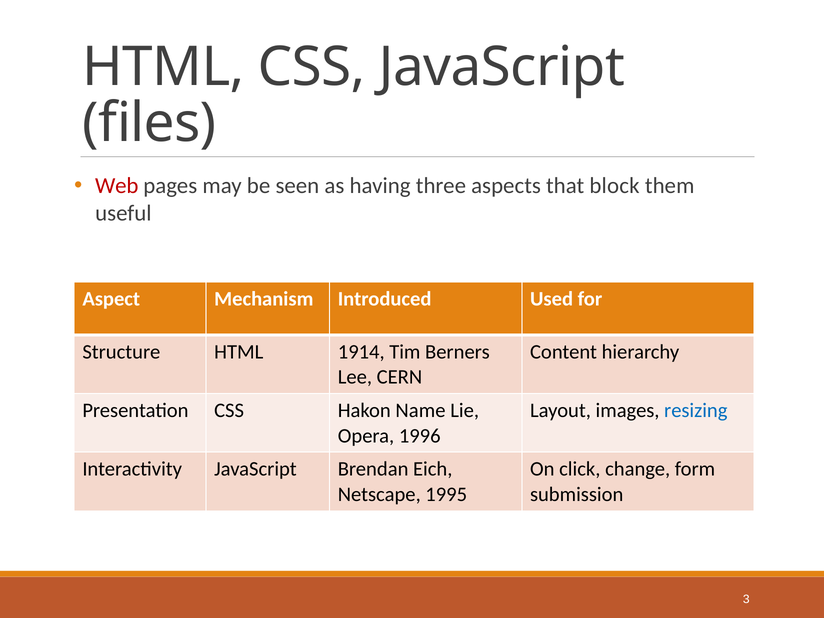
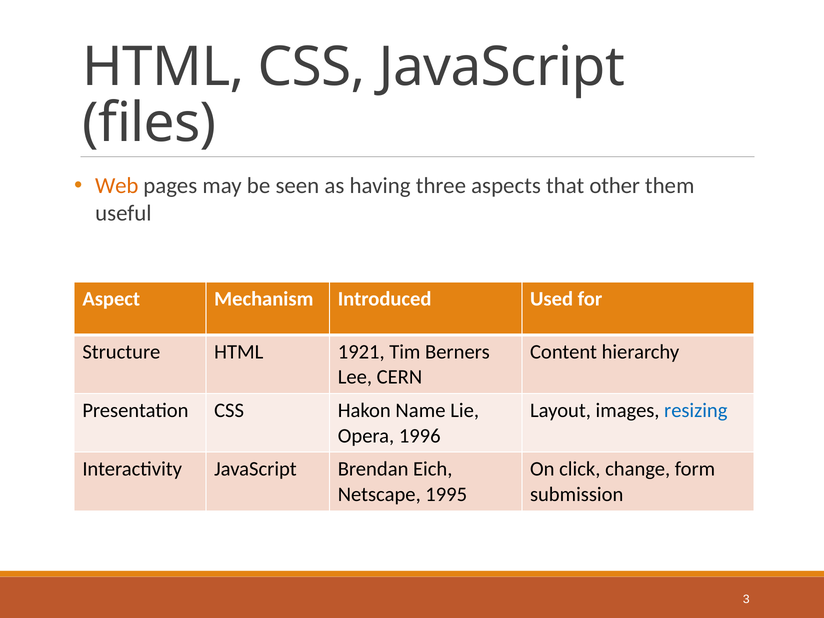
Web colour: red -> orange
block: block -> other
1914: 1914 -> 1921
